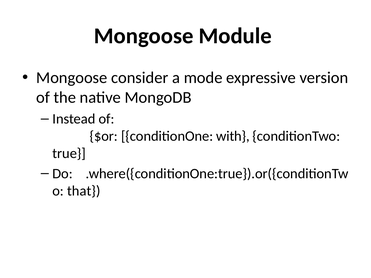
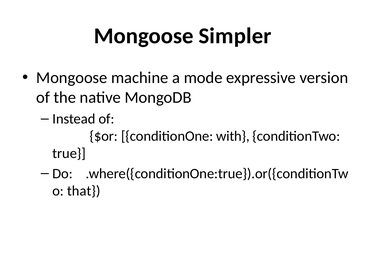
Module: Module -> Simpler
consider: consider -> machine
